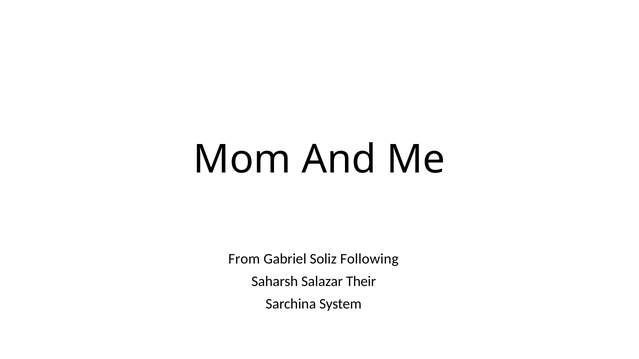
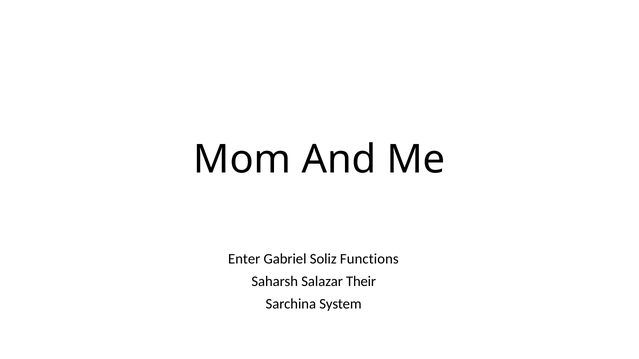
From: From -> Enter
Following: Following -> Functions
